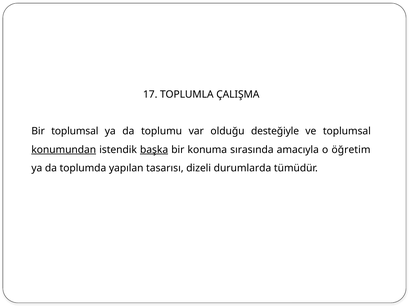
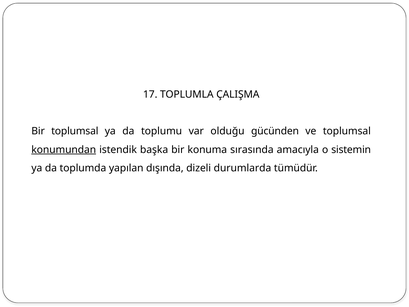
desteğiyle: desteğiyle -> gücünden
başka underline: present -> none
öğretim: öğretim -> sistemin
tasarısı: tasarısı -> dışında
